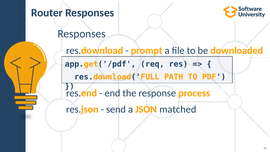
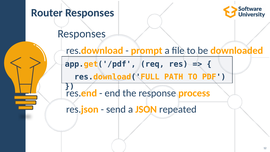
matched: matched -> repeated
